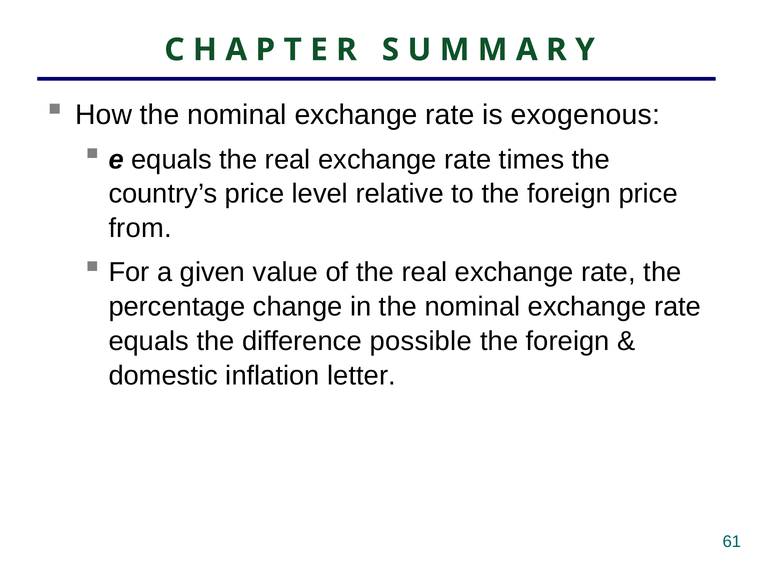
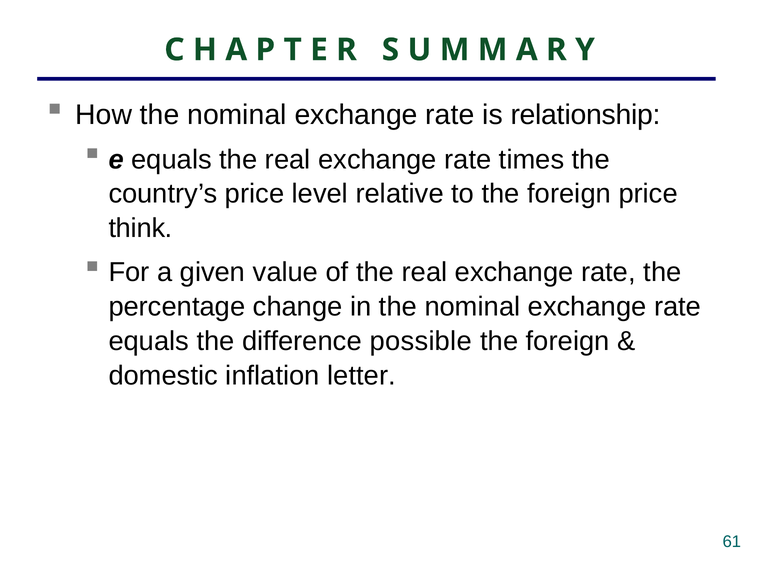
exogenous: exogenous -> relationship
from: from -> think
